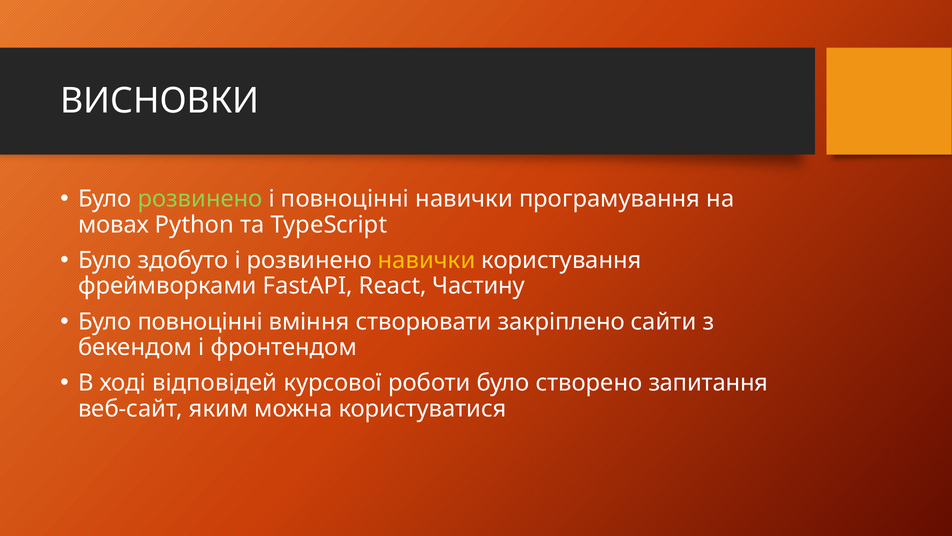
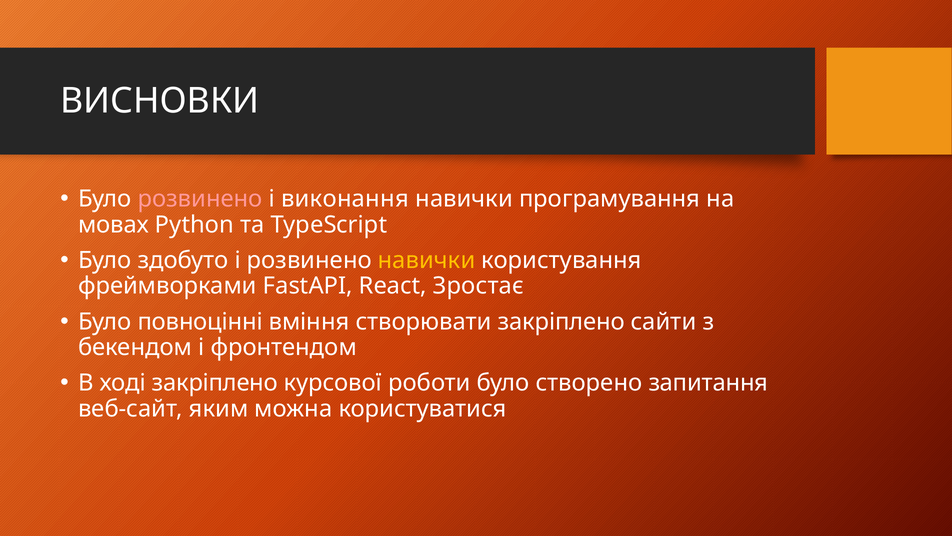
розвинено at (200, 199) colour: light green -> pink
і повноцінні: повноцінні -> виконання
Частину: Частину -> Зростає
ході відповідей: відповідей -> закріплено
